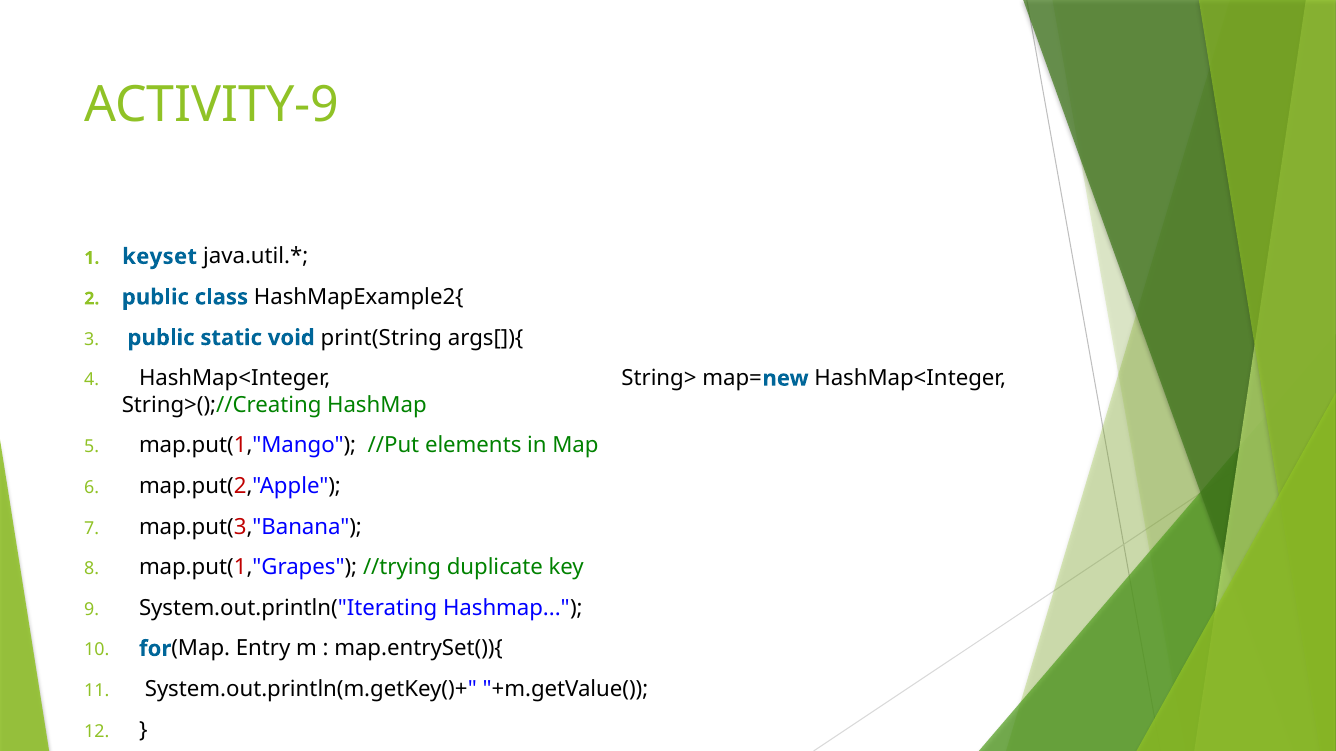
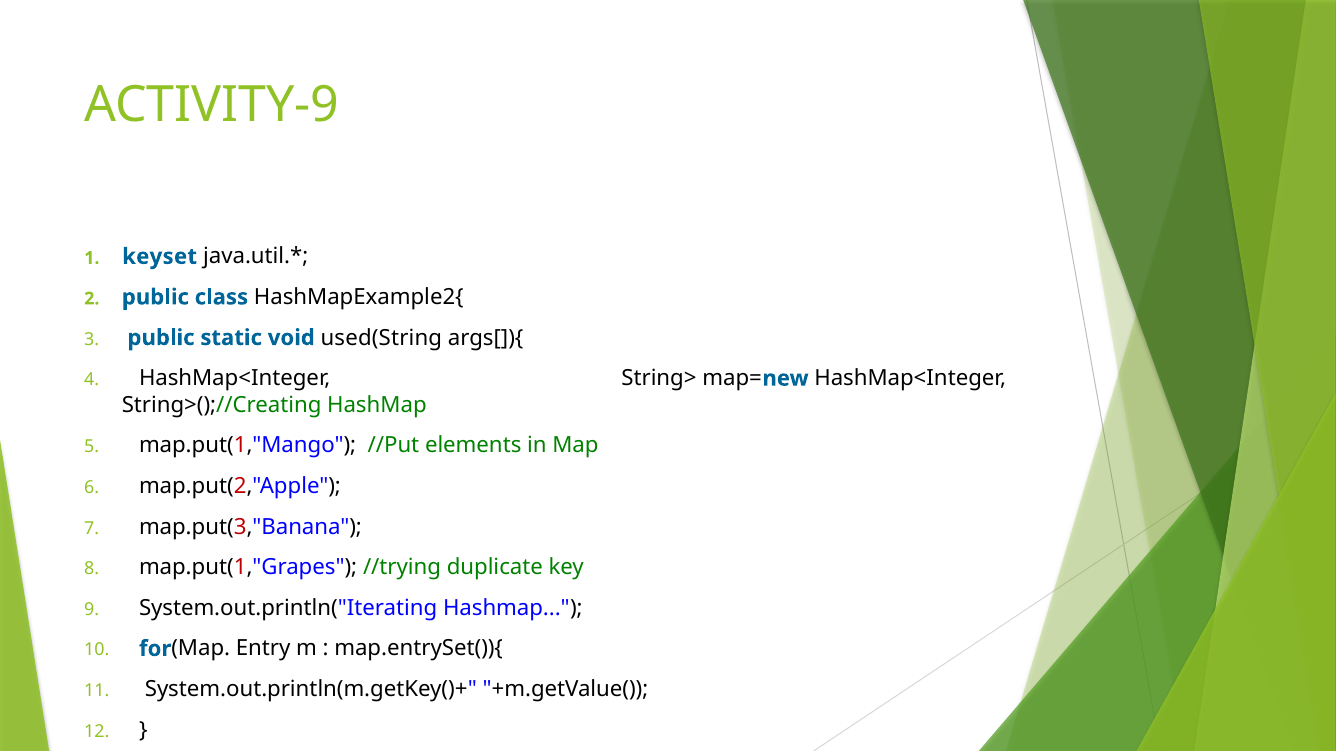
print(String: print(String -> used(String
